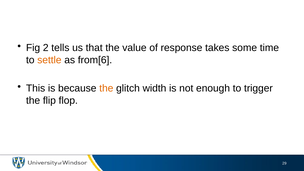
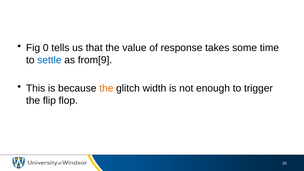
2: 2 -> 0
settle colour: orange -> blue
from[6: from[6 -> from[9
